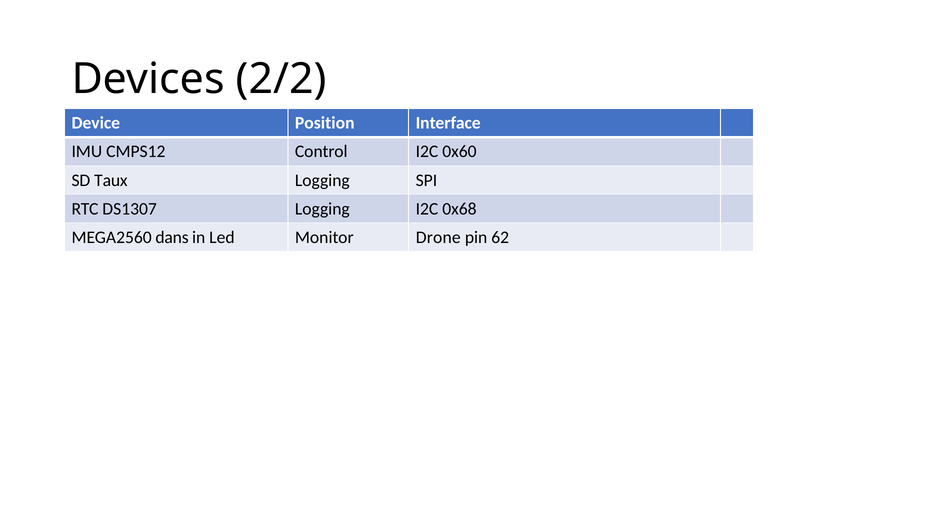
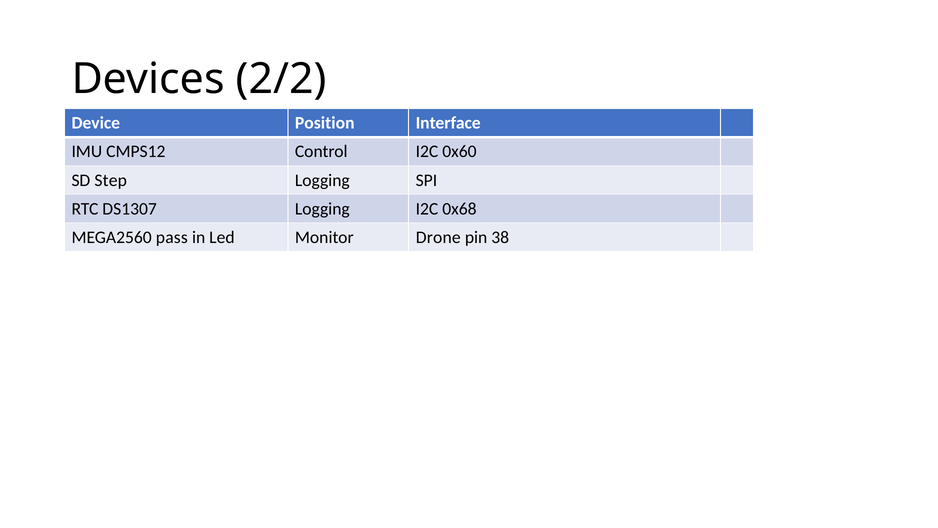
Taux: Taux -> Step
dans: dans -> pass
62: 62 -> 38
